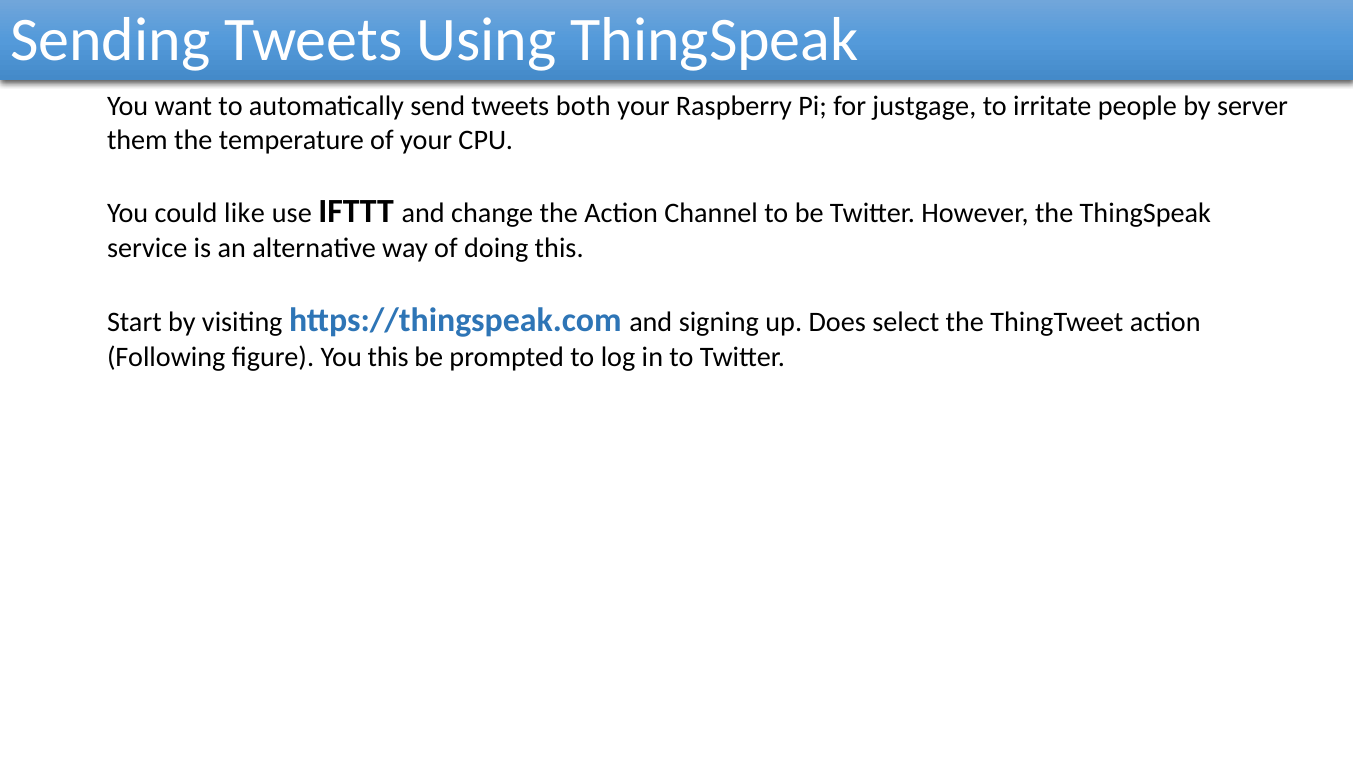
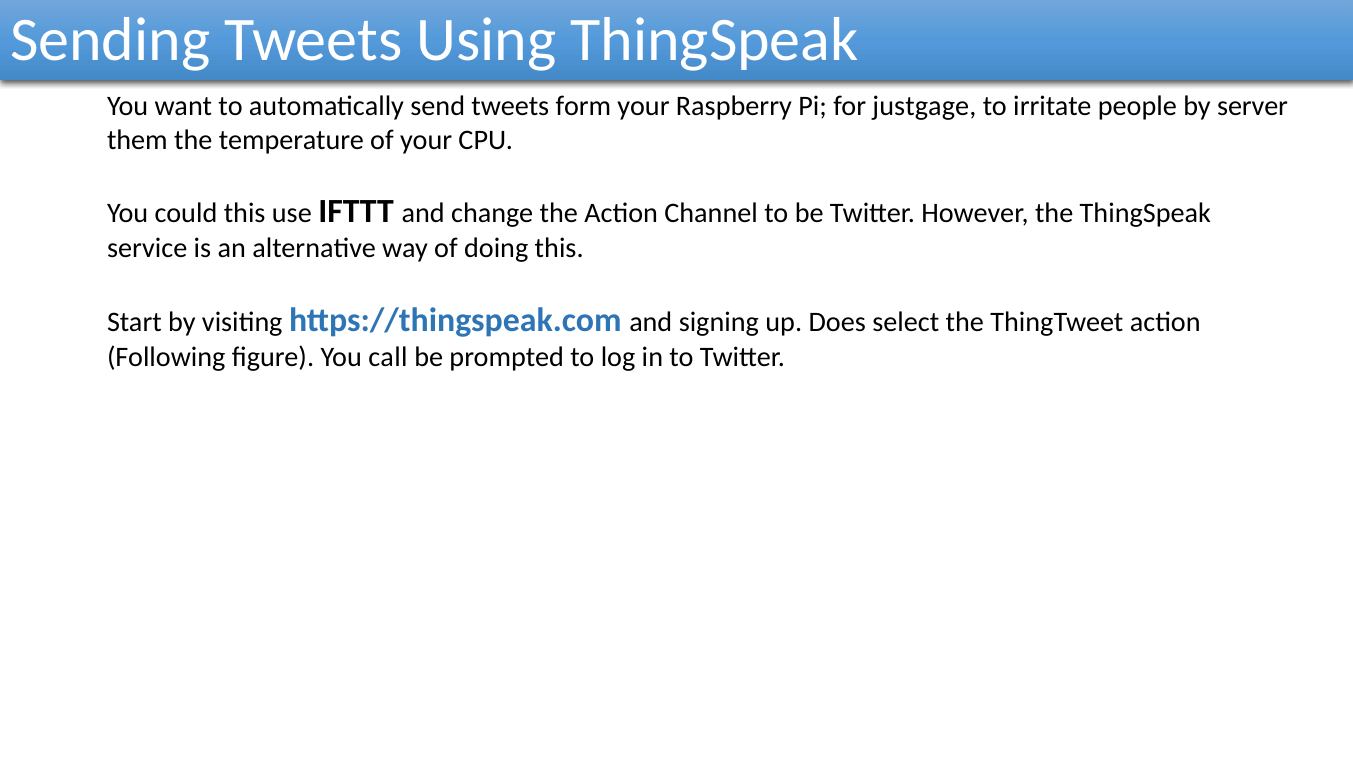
both: both -> form
could like: like -> this
You this: this -> call
